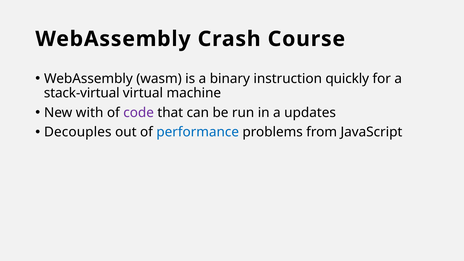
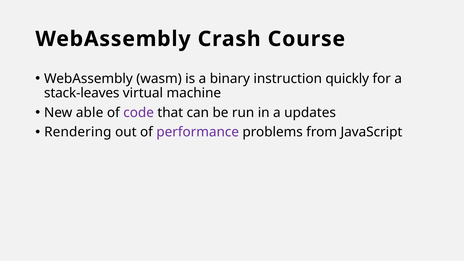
stack-virtual: stack-virtual -> stack-leaves
with: with -> able
Decouples: Decouples -> Rendering
performance colour: blue -> purple
